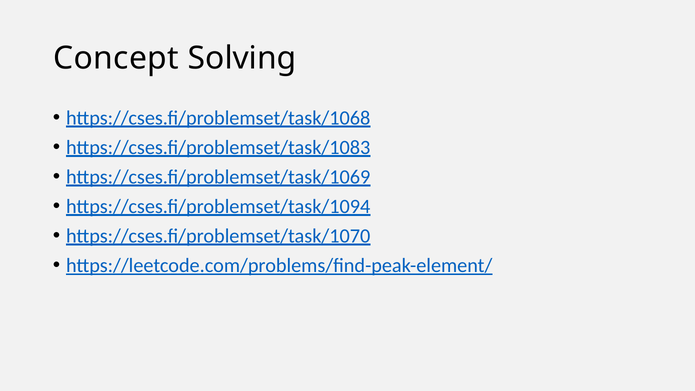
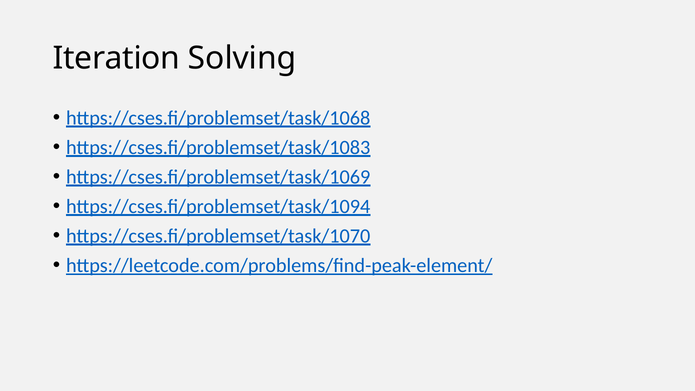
Concept: Concept -> Iteration
